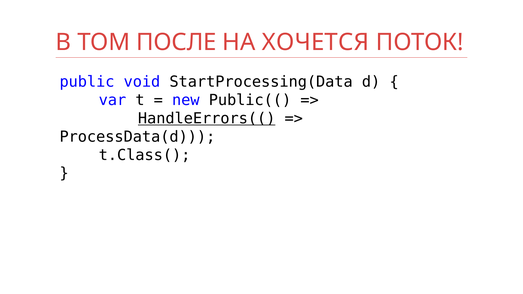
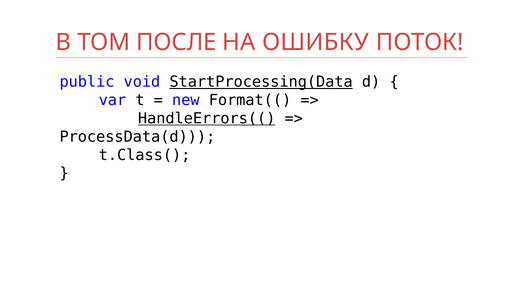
ХОЧЕТСЯ: ХОЧЕТСЯ -> ОШИБКУ
StartProcessing(Data underline: none -> present
Public((: Public(( -> Format((
